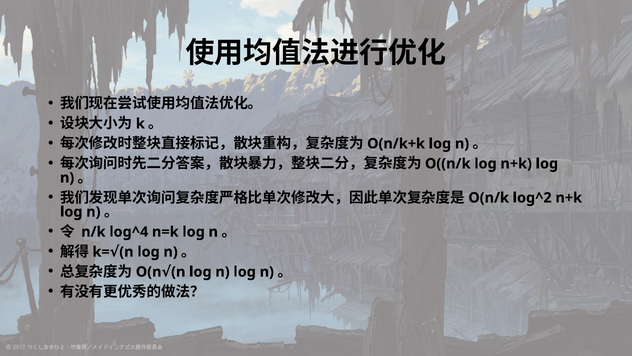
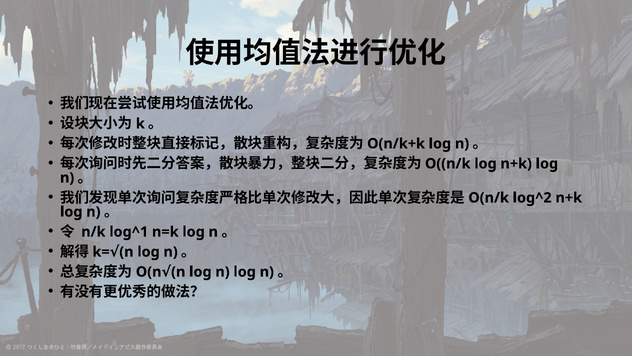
log^4: log^4 -> log^1
